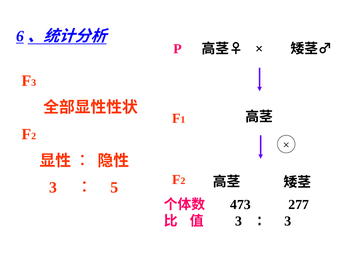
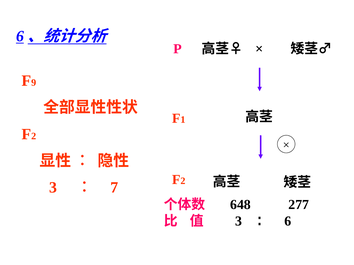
3 at (34, 83): 3 -> 9
5: 5 -> 7
473: 473 -> 648
3 3: 3 -> 6
